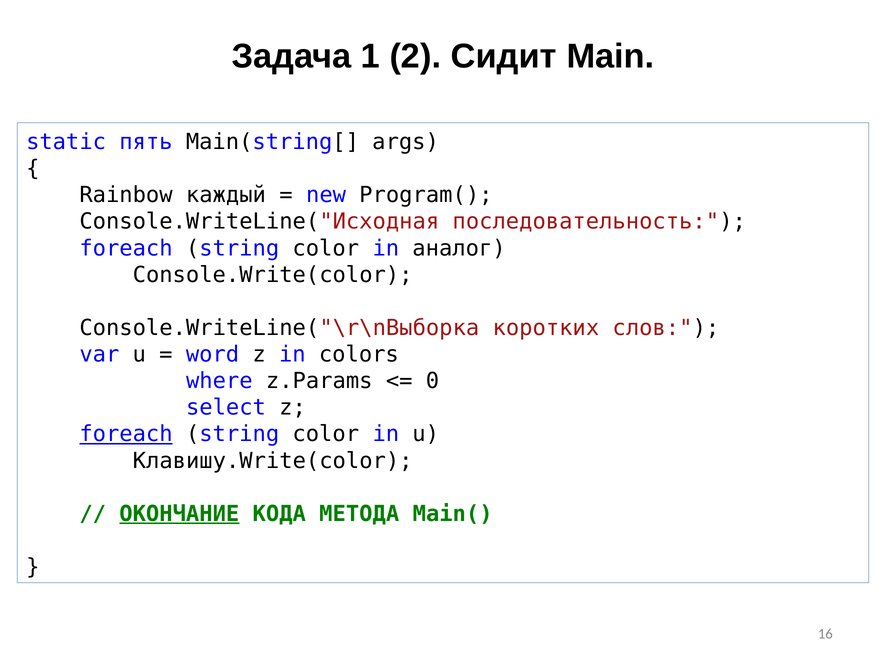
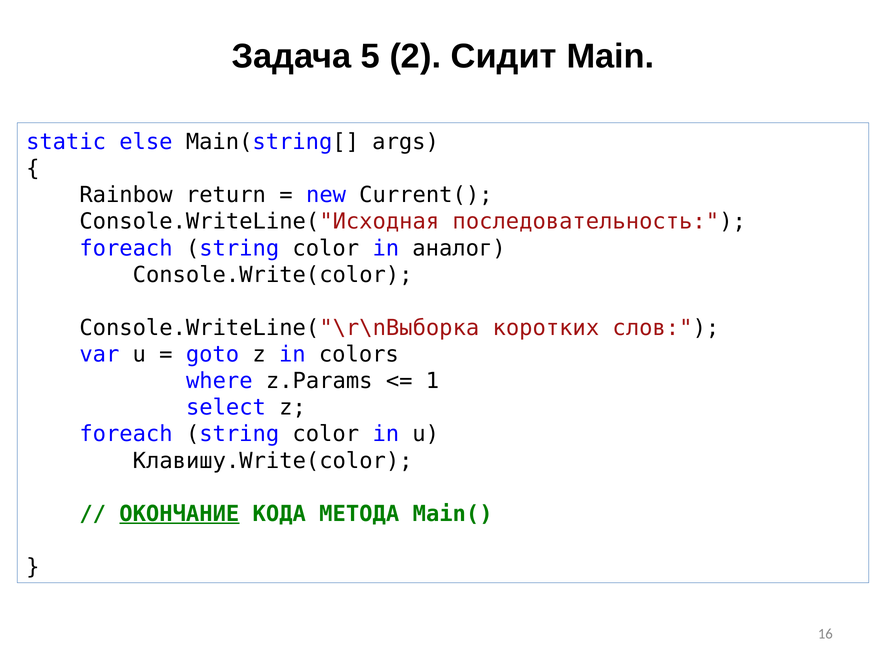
1: 1 -> 5
пять: пять -> else
каждый: каждый -> return
Program(: Program( -> Current(
word: word -> goto
0: 0 -> 1
foreach at (126, 434) underline: present -> none
